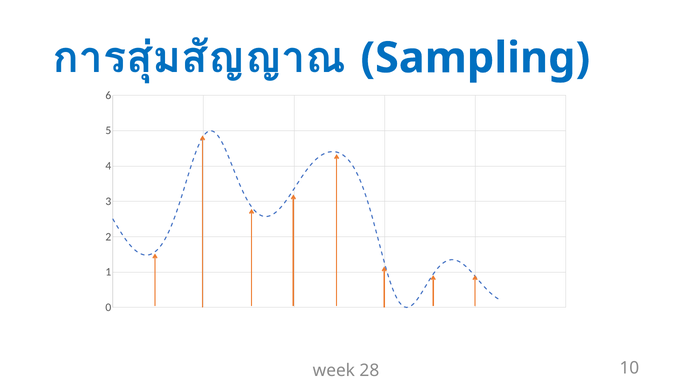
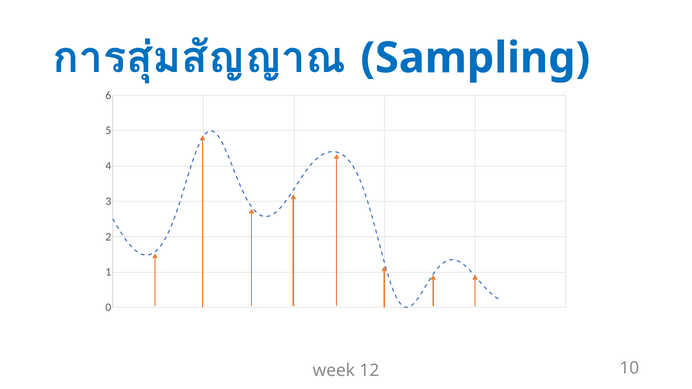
28: 28 -> 12
